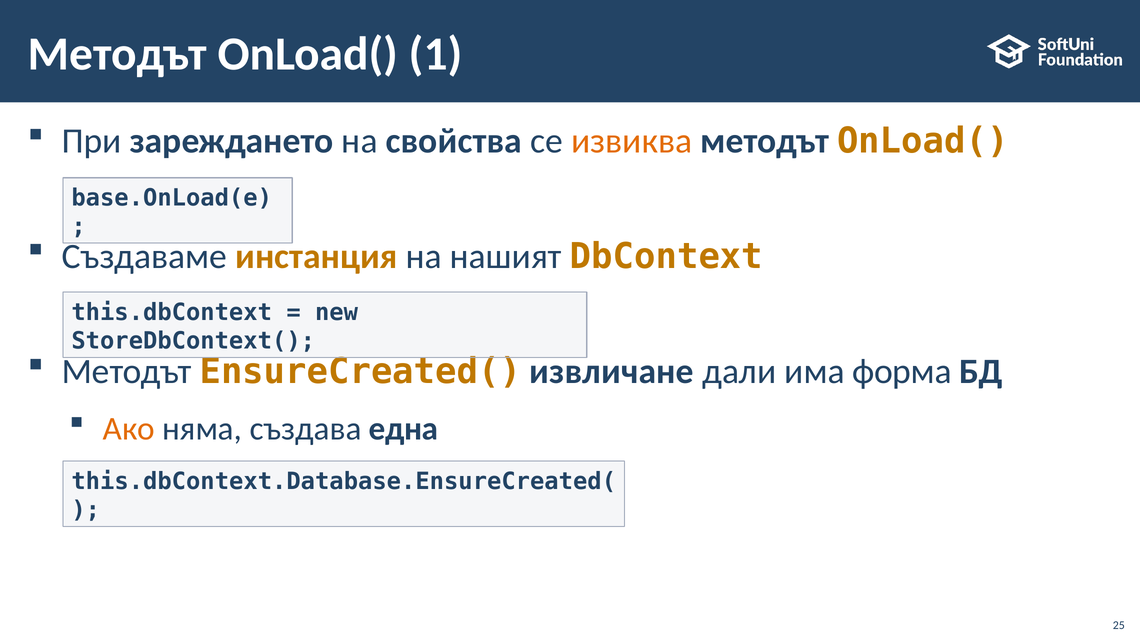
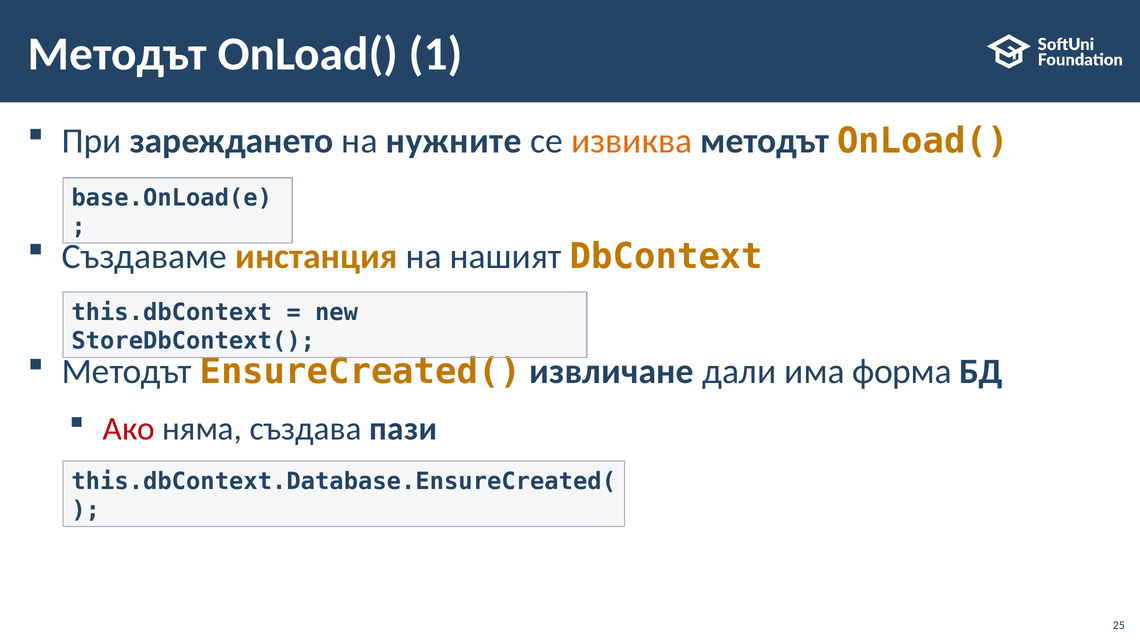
свойства: свойства -> нужните
Ако colour: orange -> red
една: една -> пази
